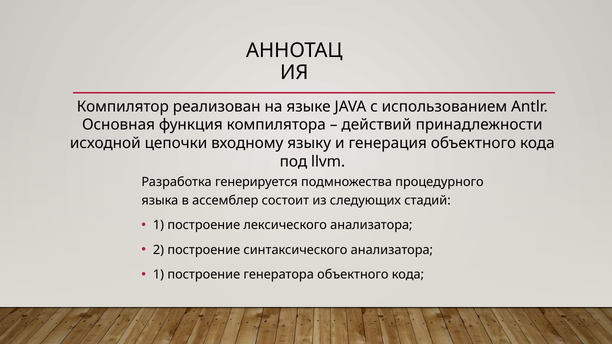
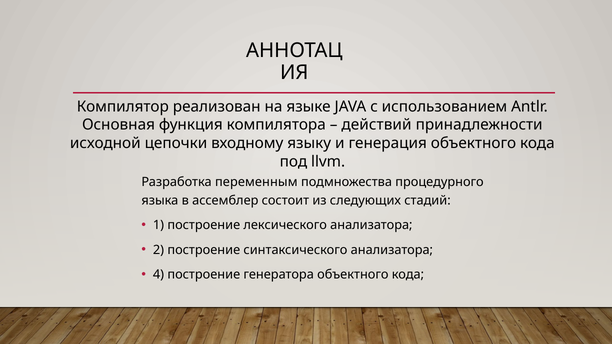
генерируется: генерируется -> переменным
1 at (159, 275): 1 -> 4
